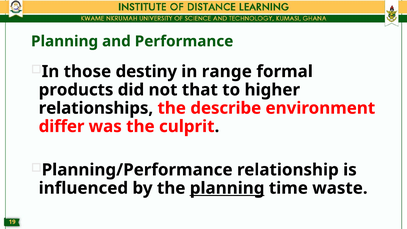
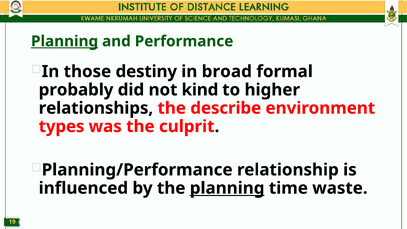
Planning at (65, 41) underline: none -> present
range: range -> broad
products: products -> probably
that: that -> kind
differ: differ -> types
